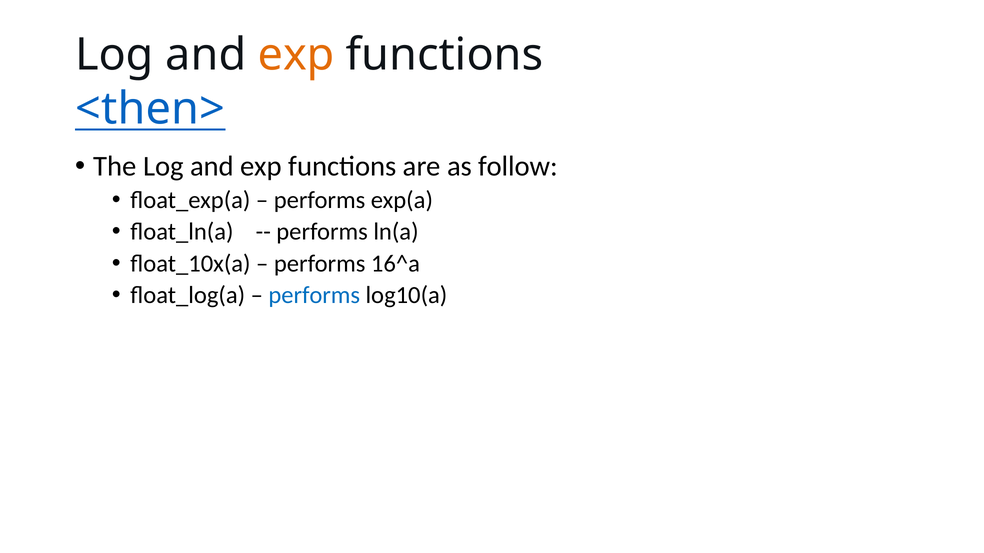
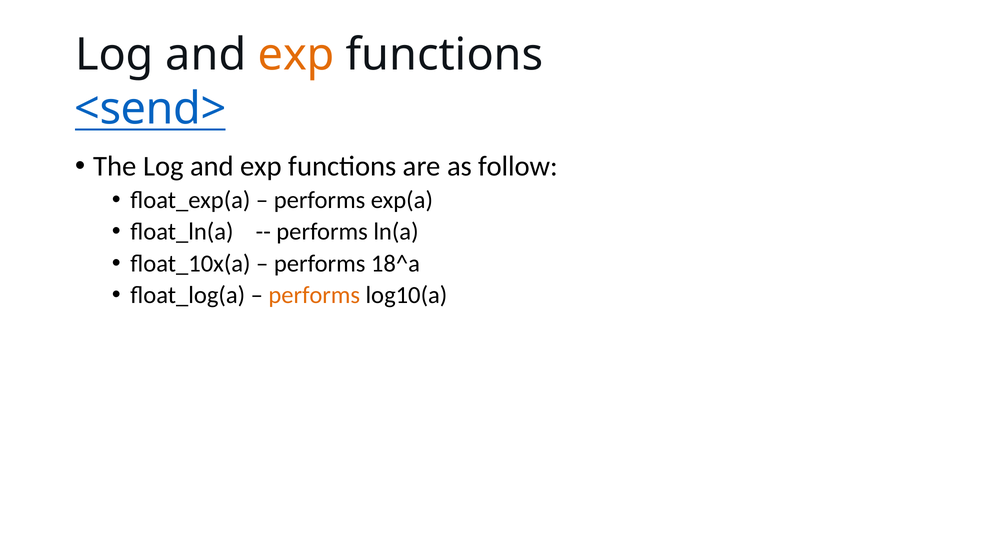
<then>: <then> -> <send>
16^a: 16^a -> 18^a
performs at (314, 295) colour: blue -> orange
